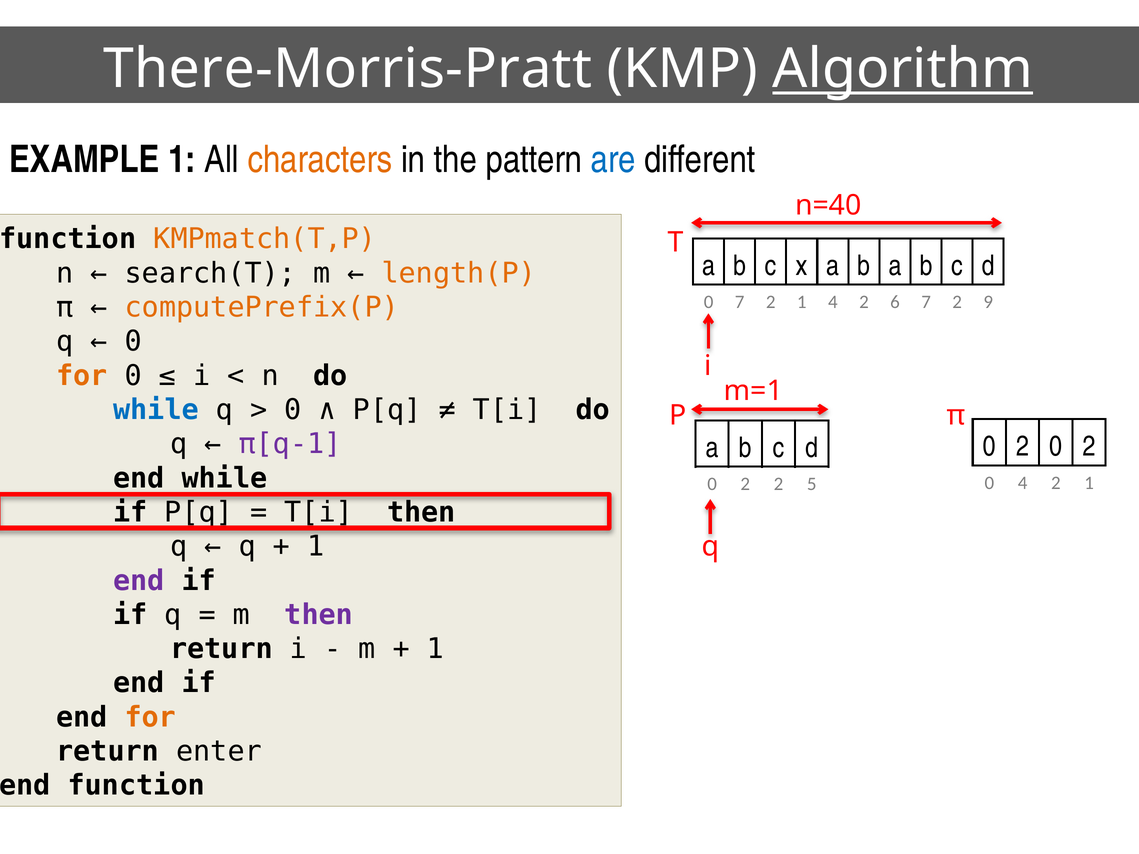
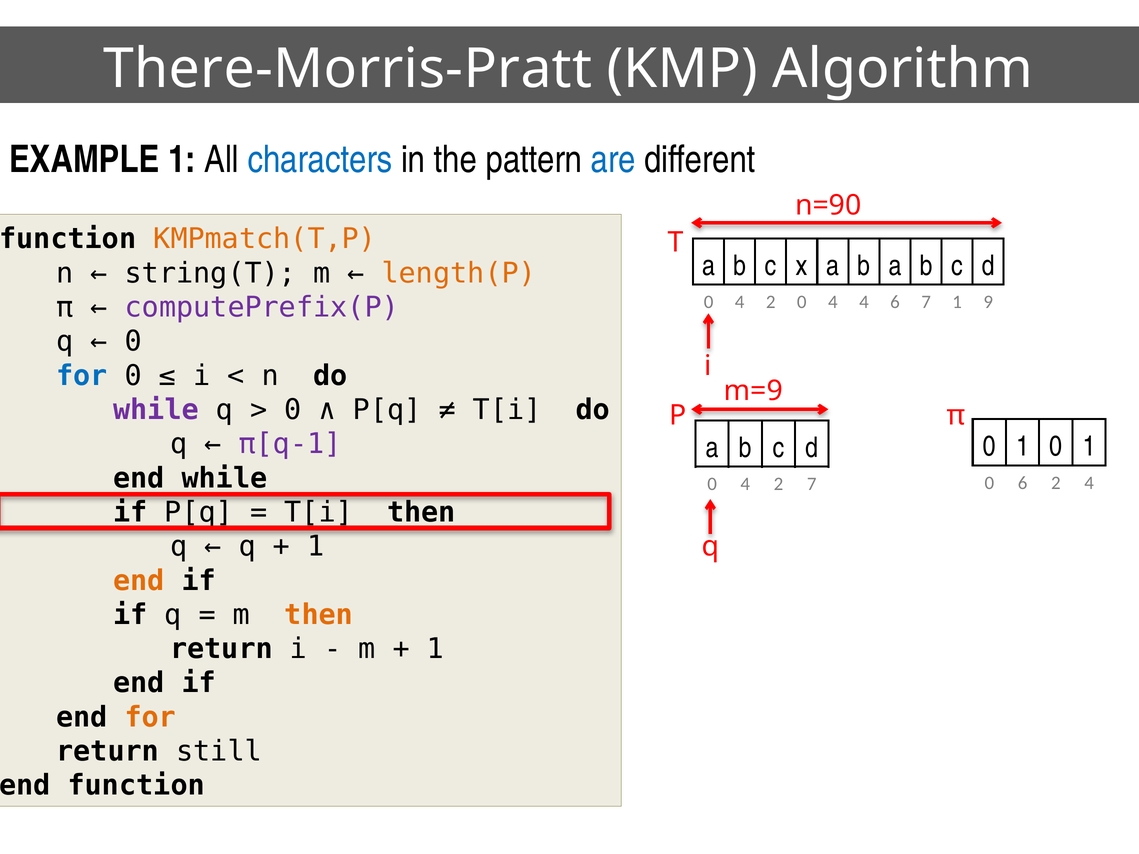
Algorithm underline: present -> none
characters colour: orange -> blue
n=40: n=40 -> n=90
search(T: search(T -> string(T
7 at (740, 302): 7 -> 4
1 at (802, 302): 1 -> 0
2 at (864, 302): 2 -> 4
6 7 2: 2 -> 1
computePrefix(P colour: orange -> purple
for at (82, 376) colour: orange -> blue
m=1: m=1 -> m=9
while at (156, 410) colour: blue -> purple
2 at (1023, 447): 2 -> 1
2 at (1089, 447): 2 -> 1
0 4: 4 -> 6
1 at (1089, 483): 1 -> 4
2 at (745, 484): 2 -> 4
2 5: 5 -> 7
end at (139, 581) colour: purple -> orange
then at (319, 615) colour: purple -> orange
enter: enter -> still
